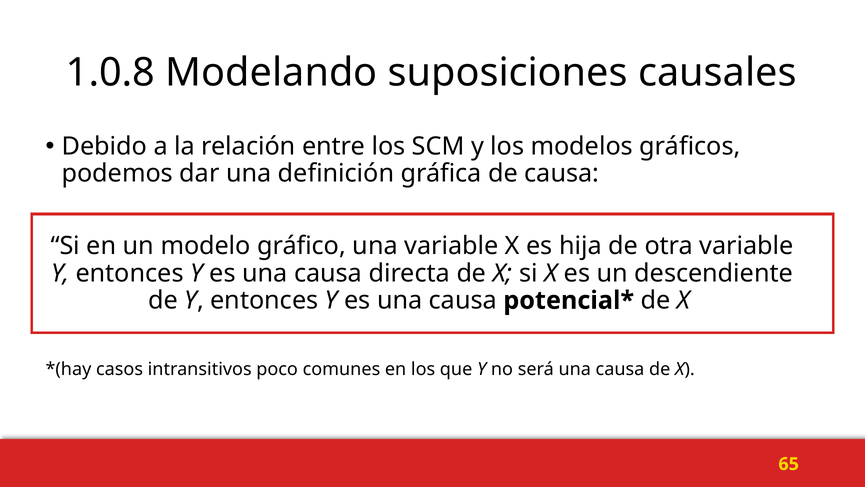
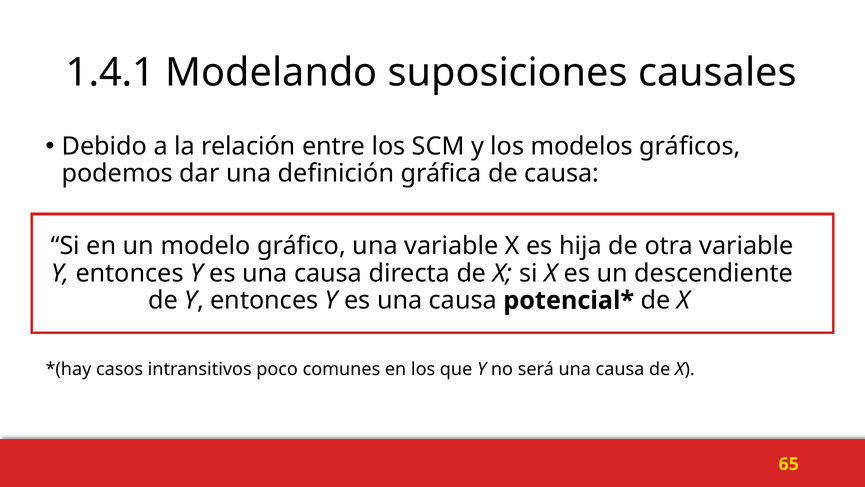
1.0.8: 1.0.8 -> 1.4.1
